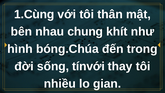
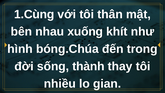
chung: chung -> xuống
tínvới: tínvới -> thành
